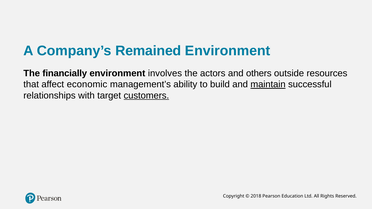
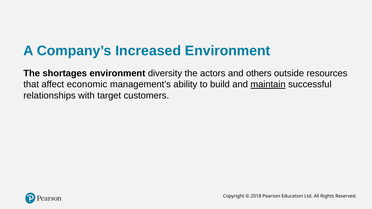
Remained: Remained -> Increased
financially: financially -> shortages
involves: involves -> diversity
customers underline: present -> none
